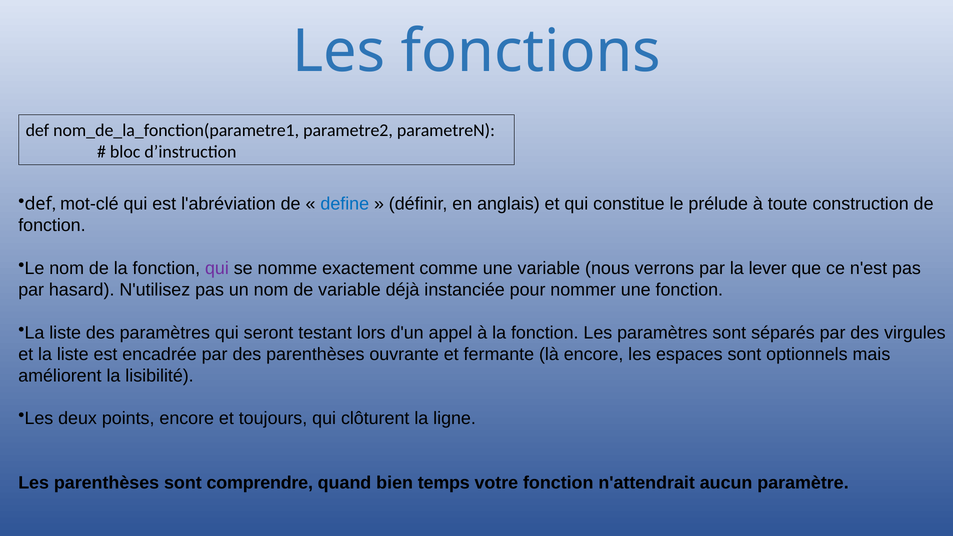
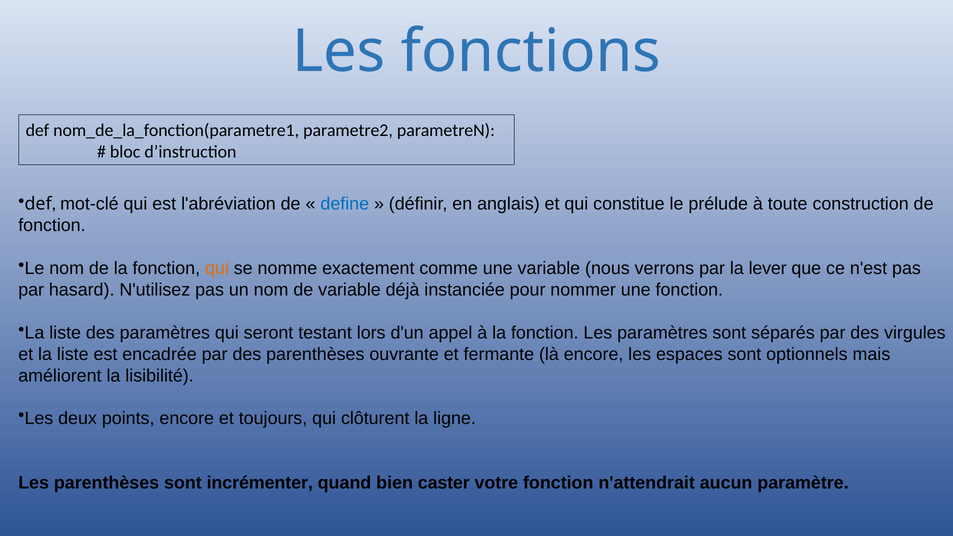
qui at (217, 268) colour: purple -> orange
comprendre: comprendre -> incrémenter
temps: temps -> caster
